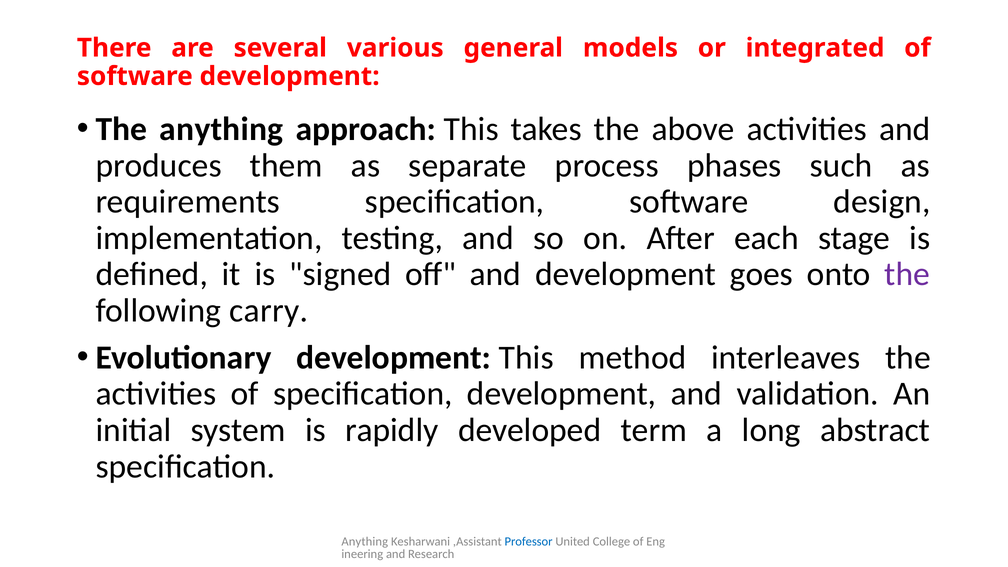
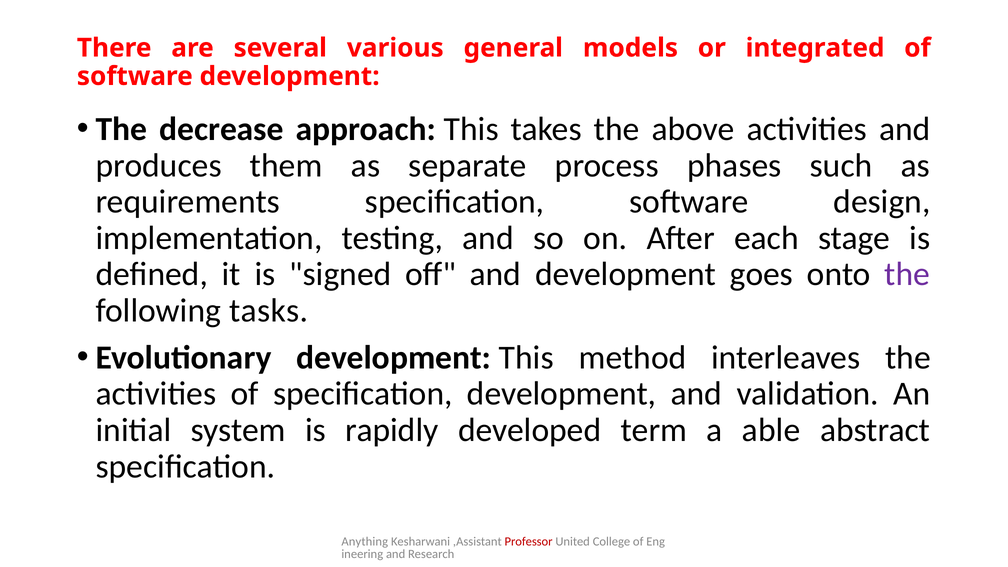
The anything: anything -> decrease
carry: carry -> tasks
long: long -> able
Professor colour: blue -> red
